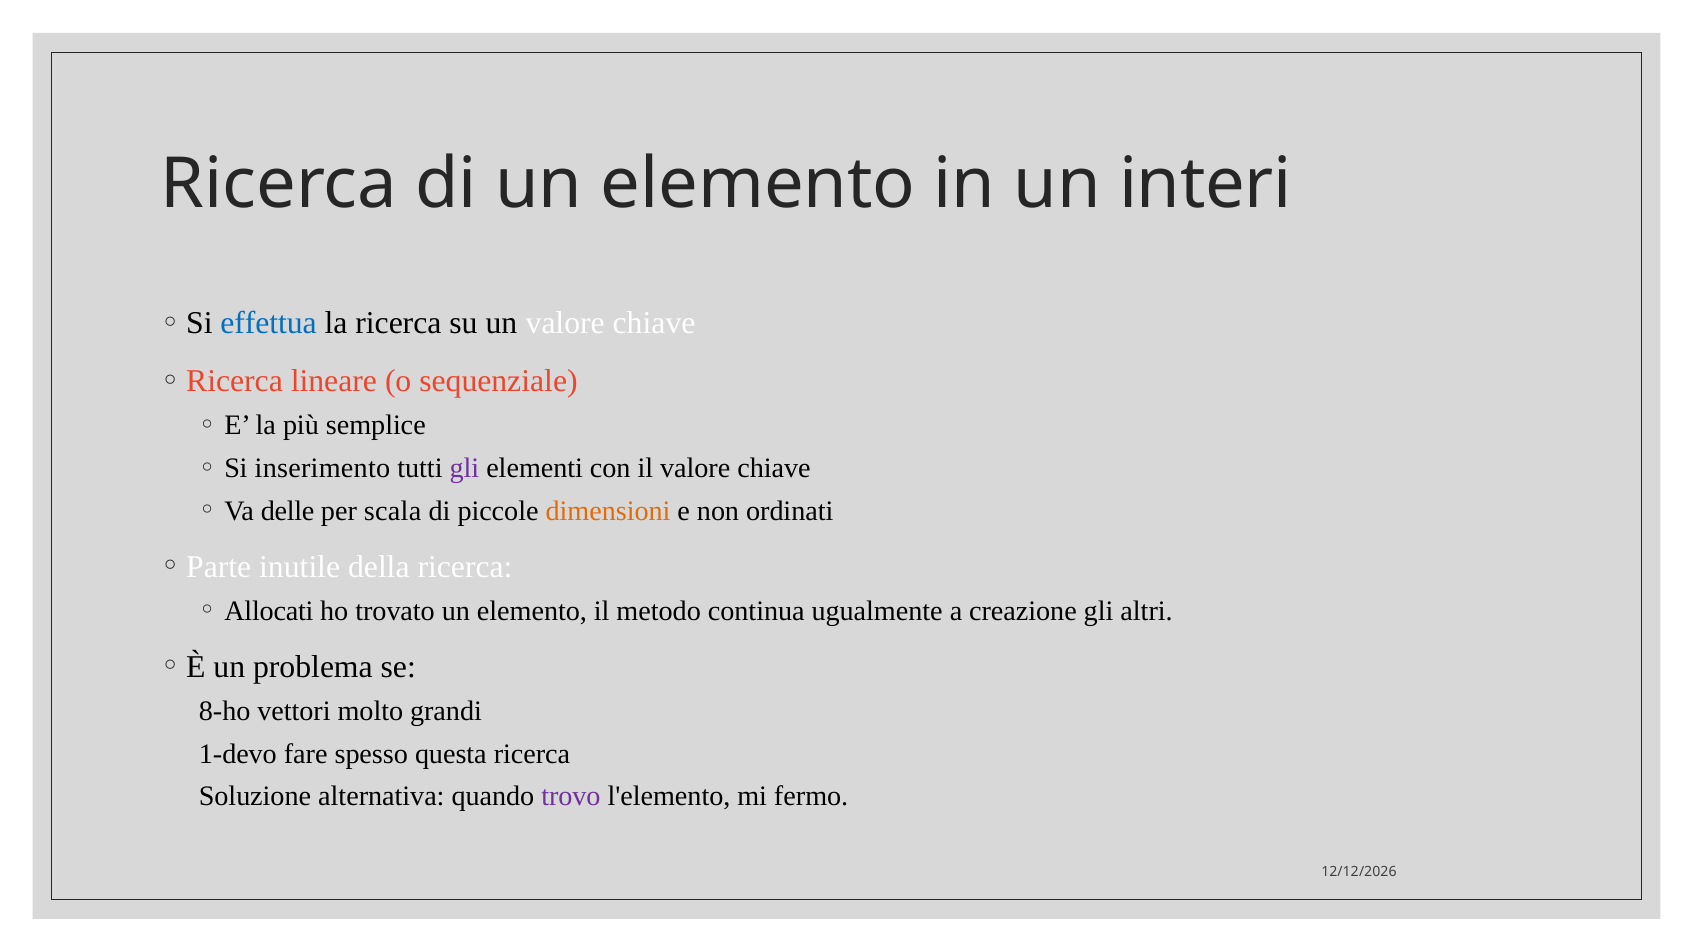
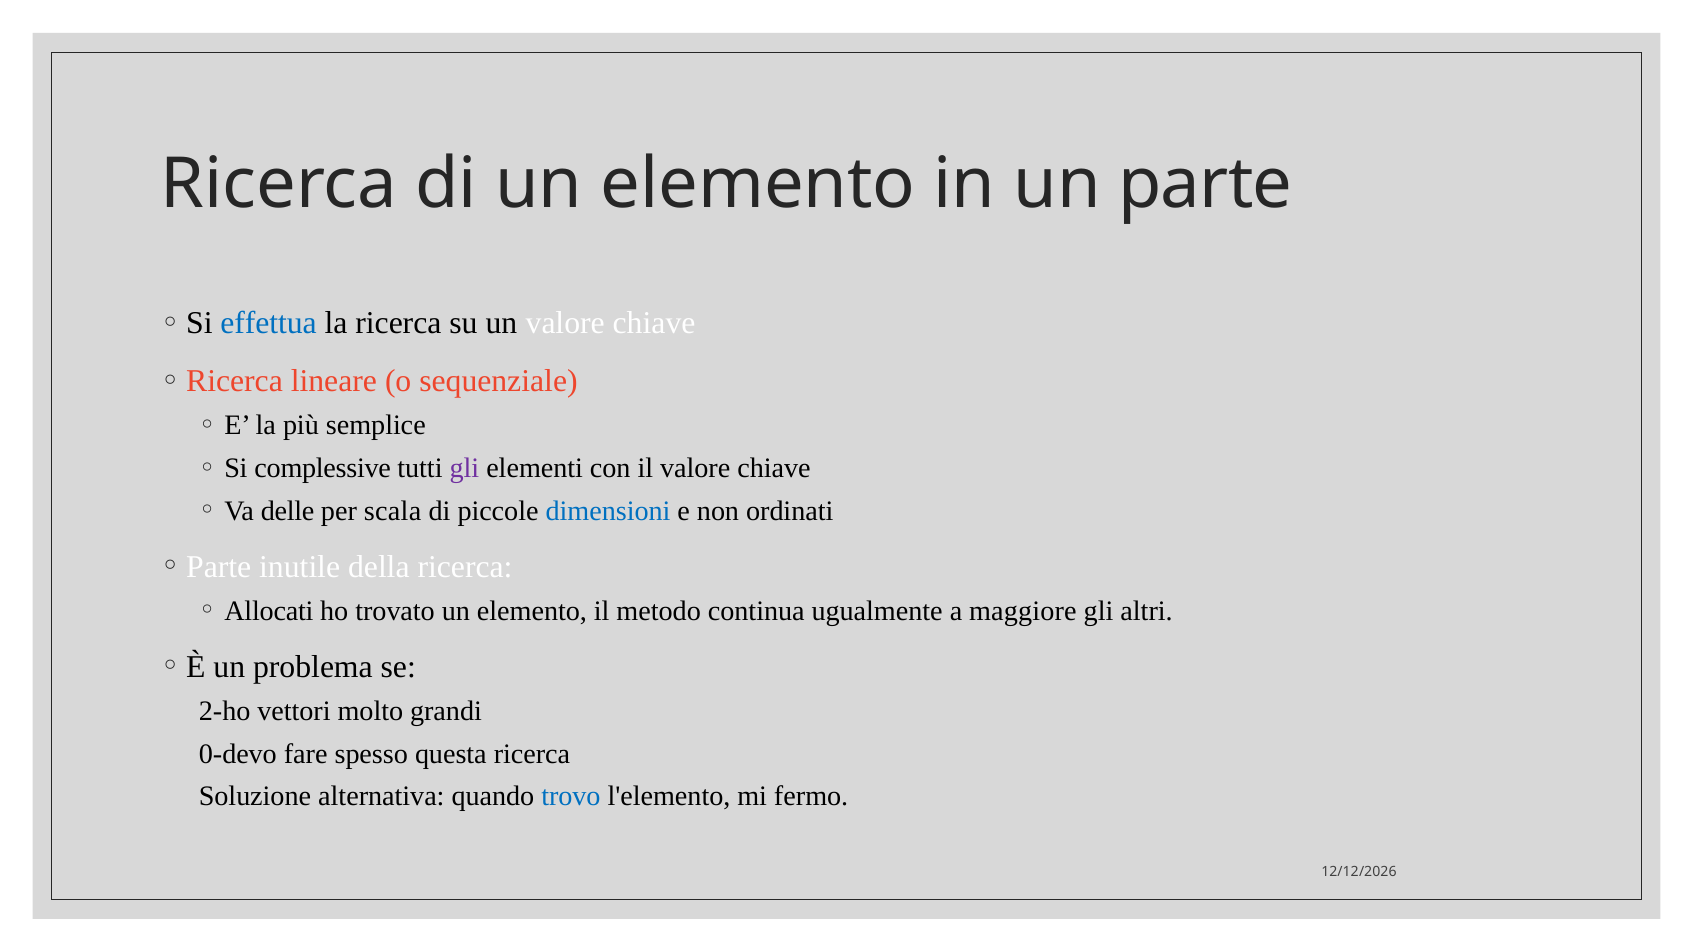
interi: interi -> parte
inserimento: inserimento -> complessive
dimensioni colour: orange -> blue
creazione: creazione -> maggiore
8-ho: 8-ho -> 2-ho
1-devo: 1-devo -> 0-devo
trovo colour: purple -> blue
